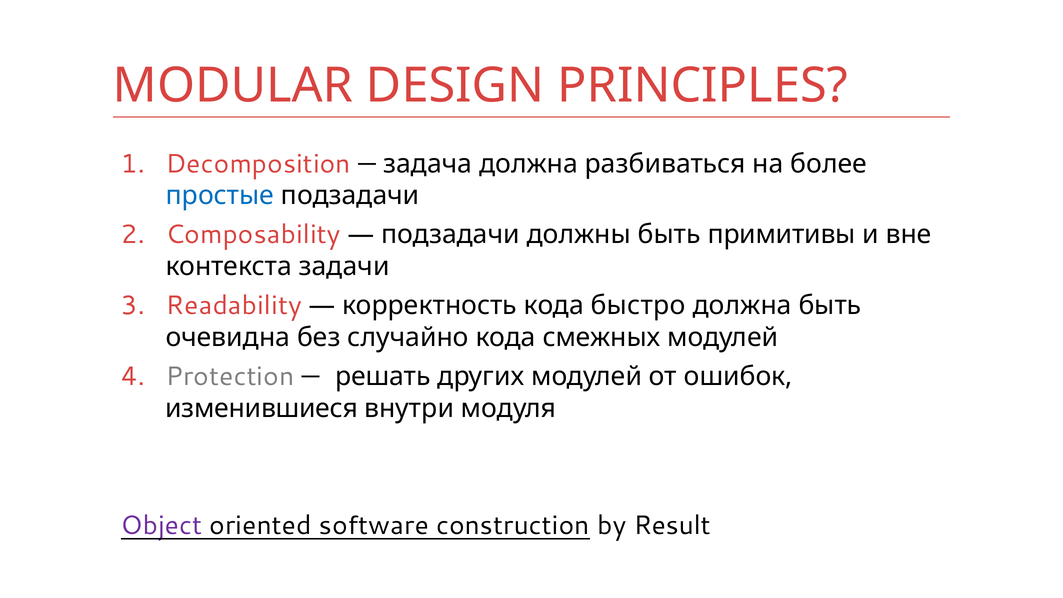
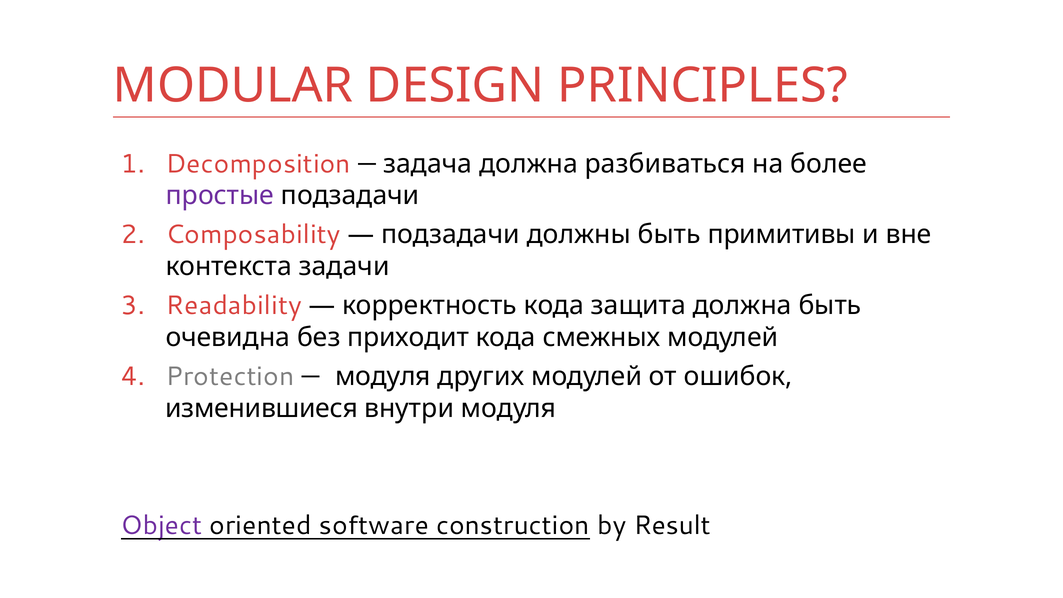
простые colour: blue -> purple
быстро: быстро -> защита
случайно: случайно -> приходит
решать at (383, 376): решать -> модуля
